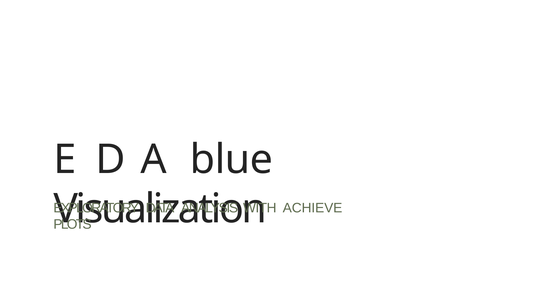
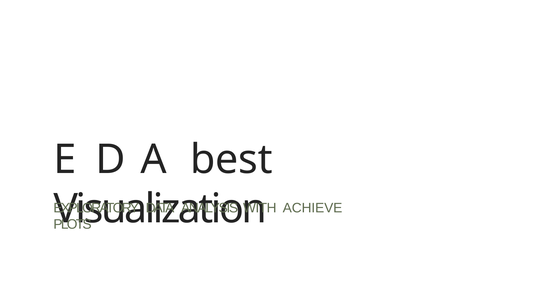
blue: blue -> best
